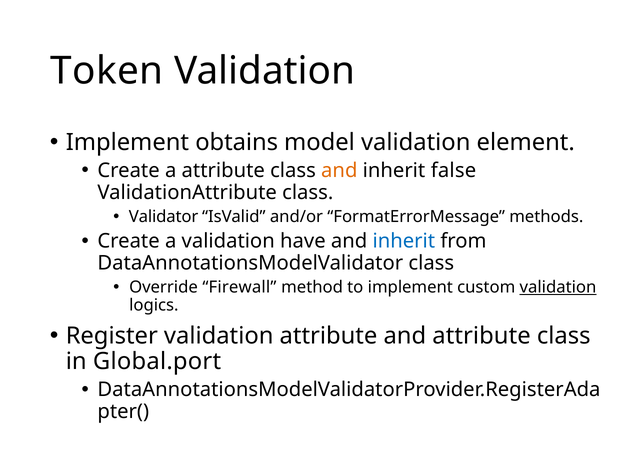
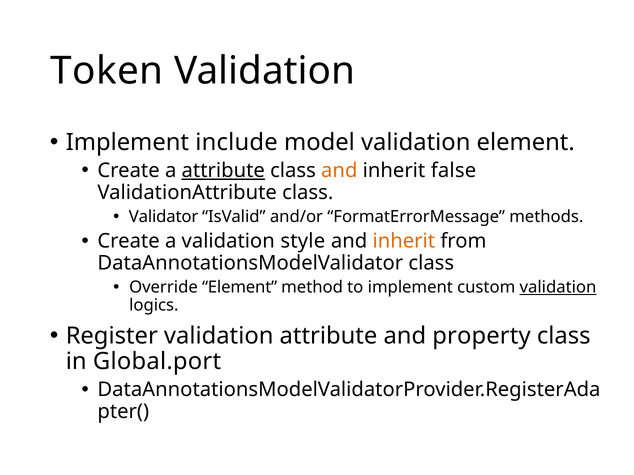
obtains: obtains -> include
attribute at (223, 171) underline: none -> present
have: have -> style
inherit at (404, 241) colour: blue -> orange
Override Firewall: Firewall -> Element
and attribute: attribute -> property
